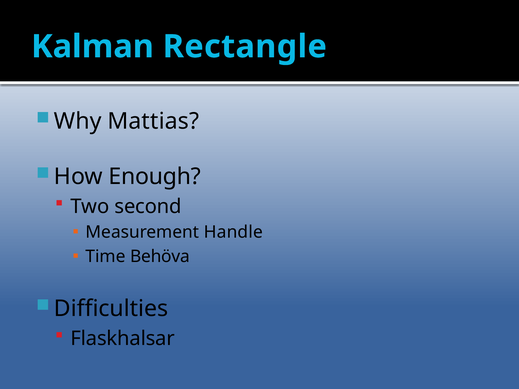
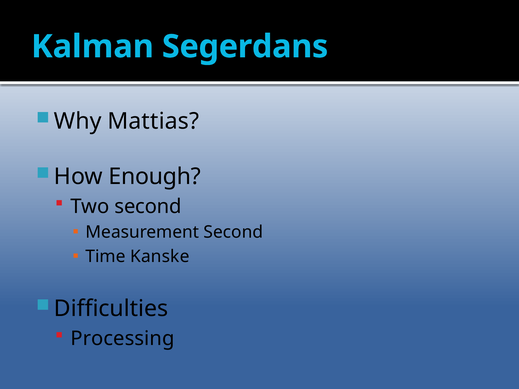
Rectangle: Rectangle -> Segerdans
Measurement Handle: Handle -> Second
Behöva: Behöva -> Kanske
Flaskhalsar: Flaskhalsar -> Processing
